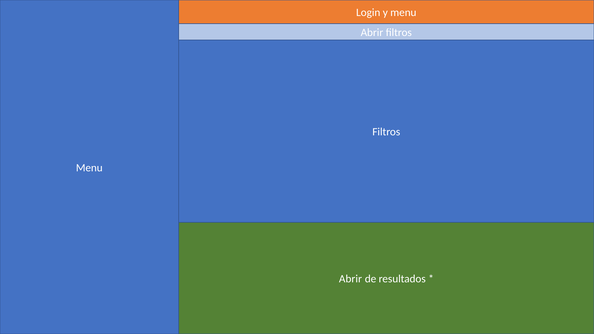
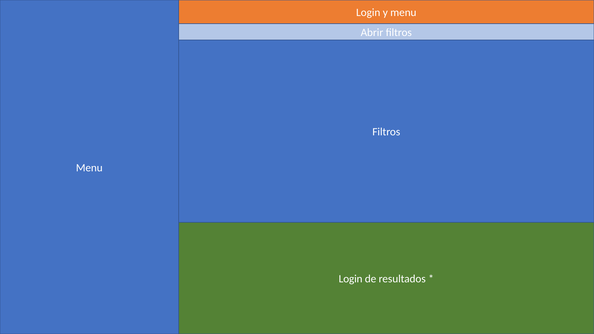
Abrir at (350, 279): Abrir -> Login
